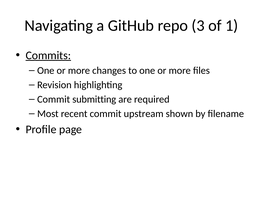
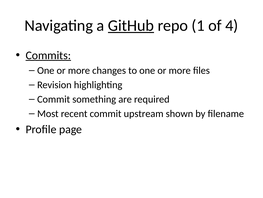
GitHub underline: none -> present
3: 3 -> 1
1: 1 -> 4
submitting: submitting -> something
